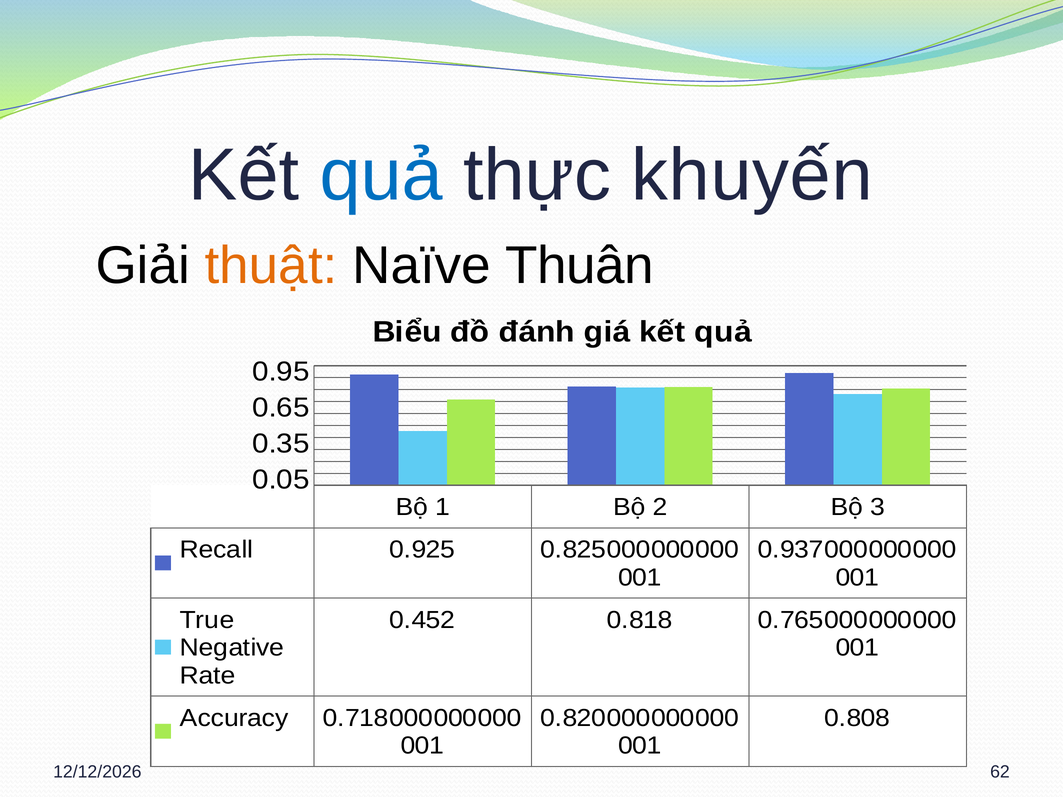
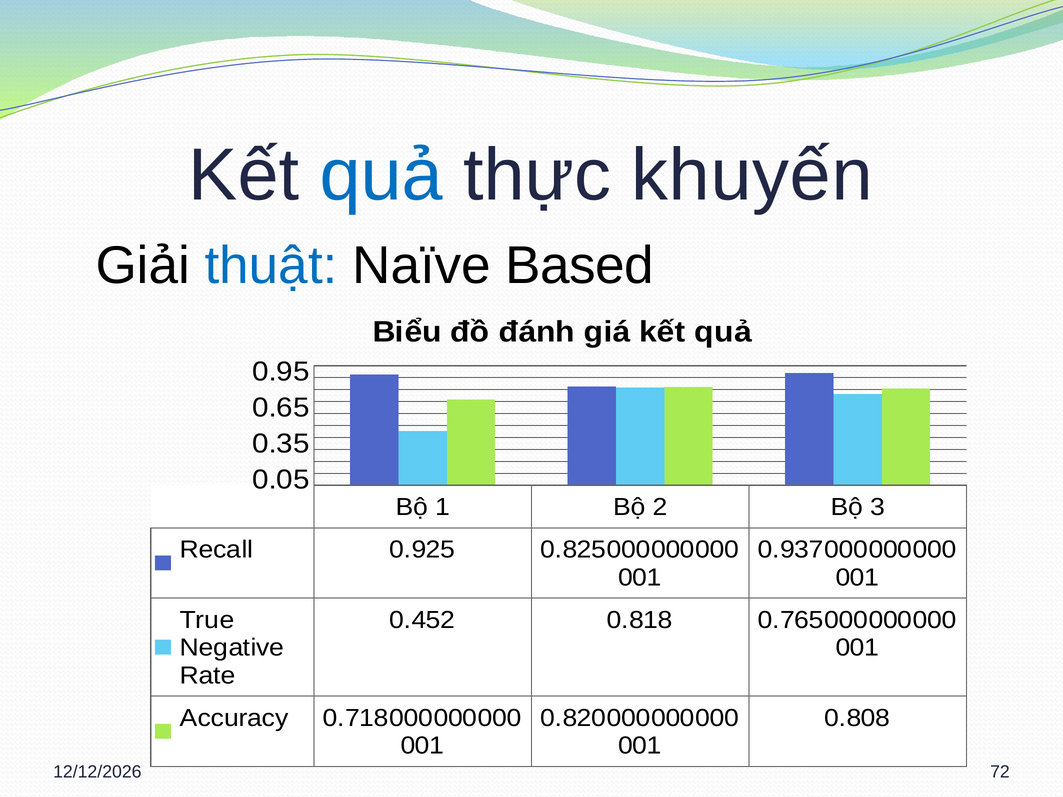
thuật colour: orange -> blue
Thuân: Thuân -> Based
62: 62 -> 72
